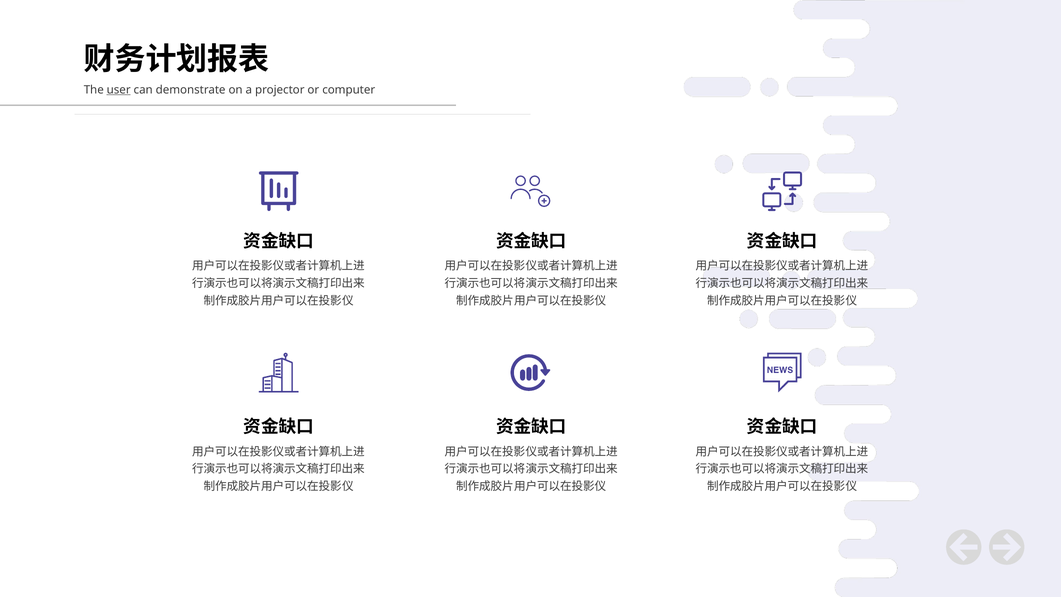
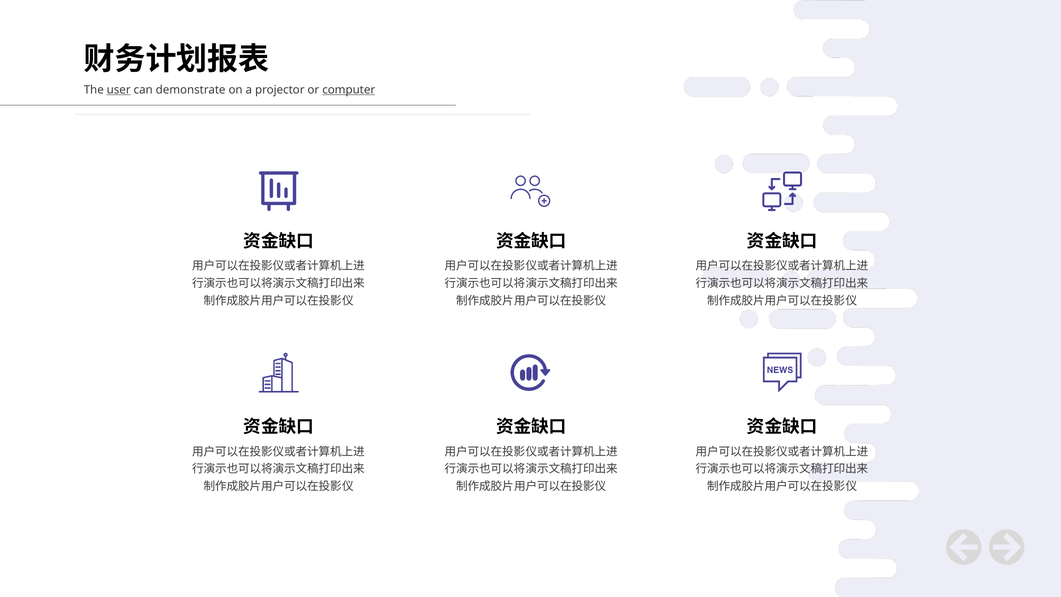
computer underline: none -> present
